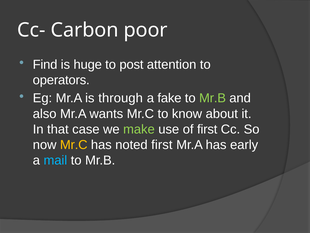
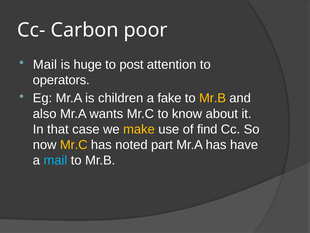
Find at (45, 64): Find -> Mail
through: through -> children
Mr.B at (213, 98) colour: light green -> yellow
make colour: light green -> yellow
of first: first -> find
noted first: first -> part
early: early -> have
